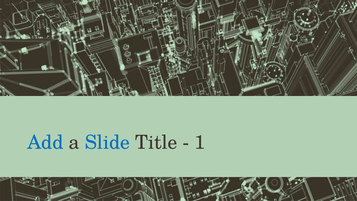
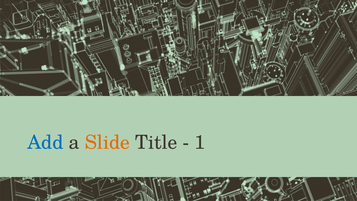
Slide colour: blue -> orange
